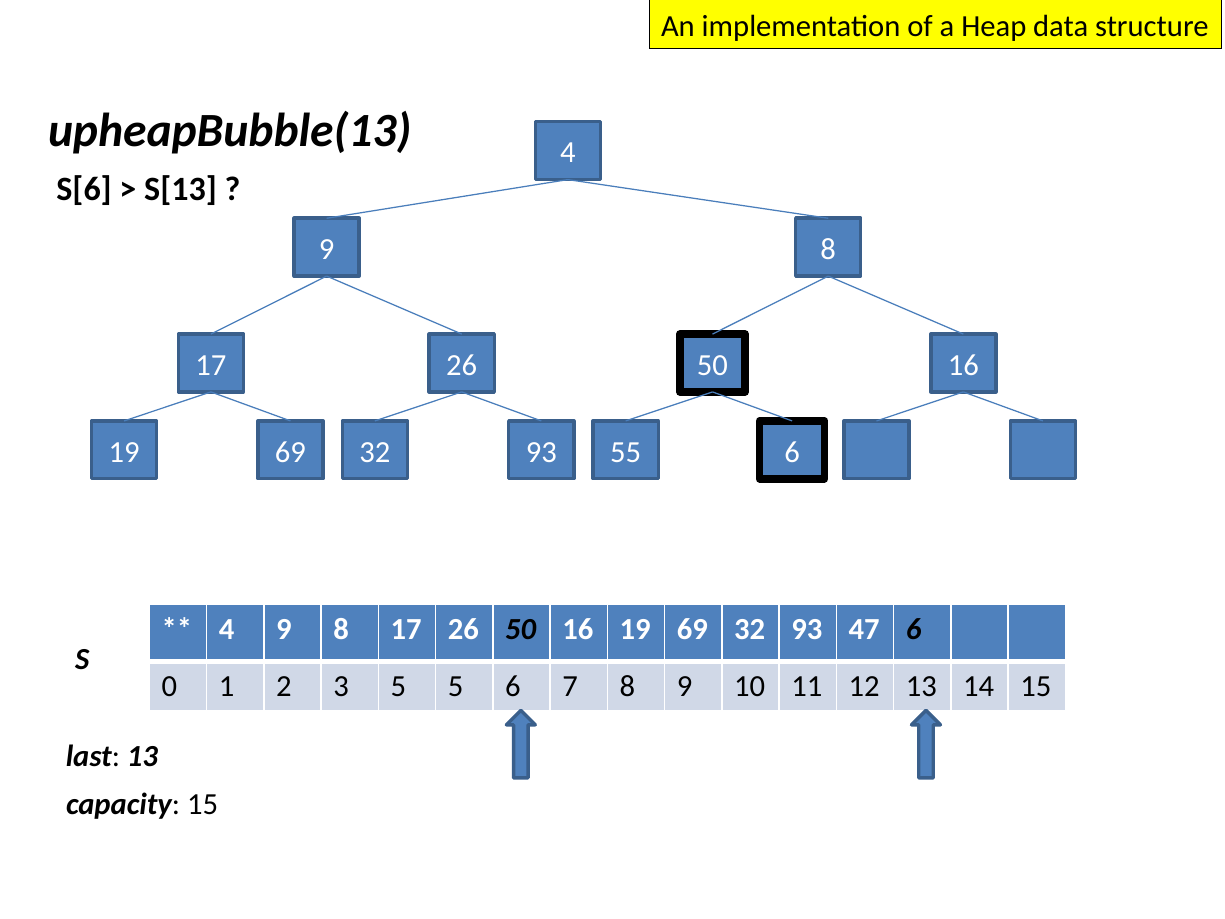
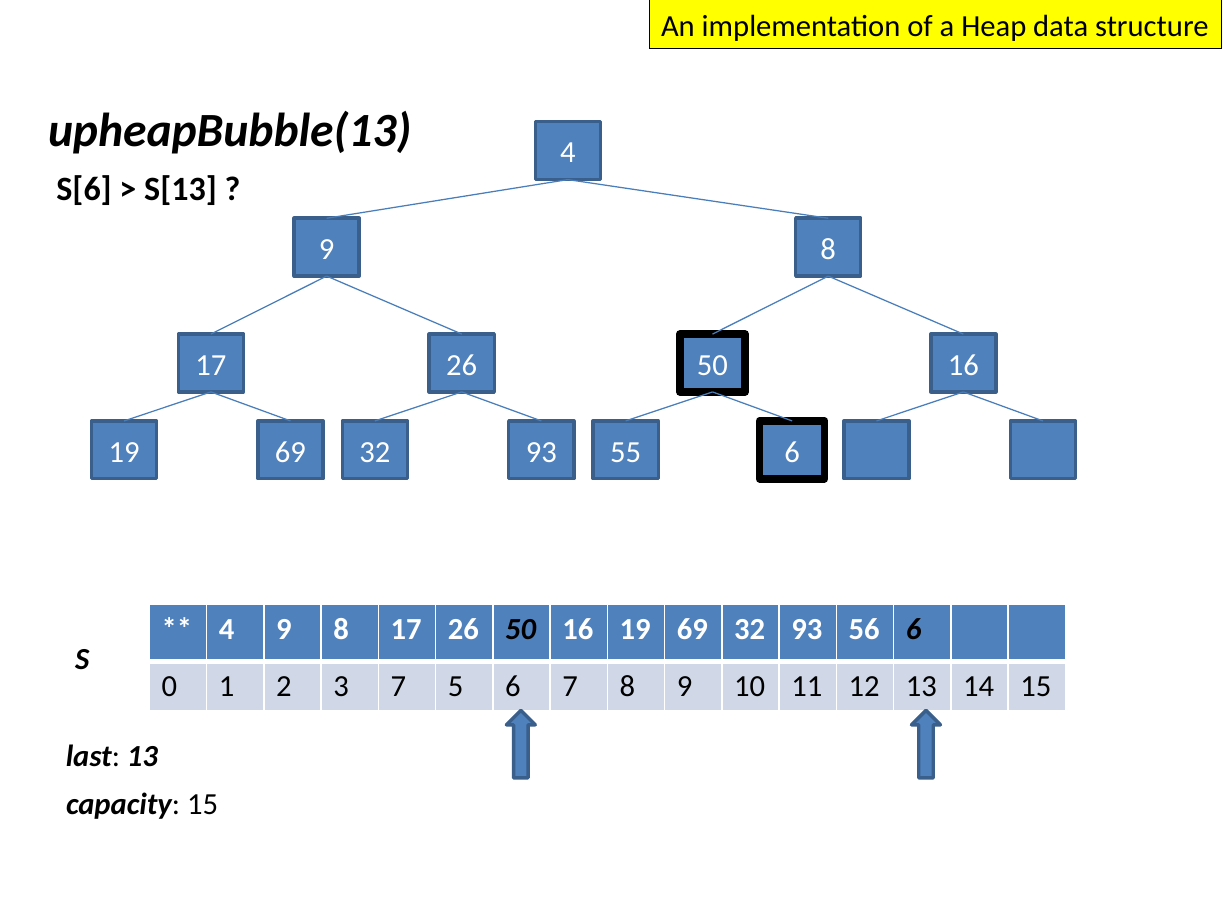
47: 47 -> 56
3 5: 5 -> 7
